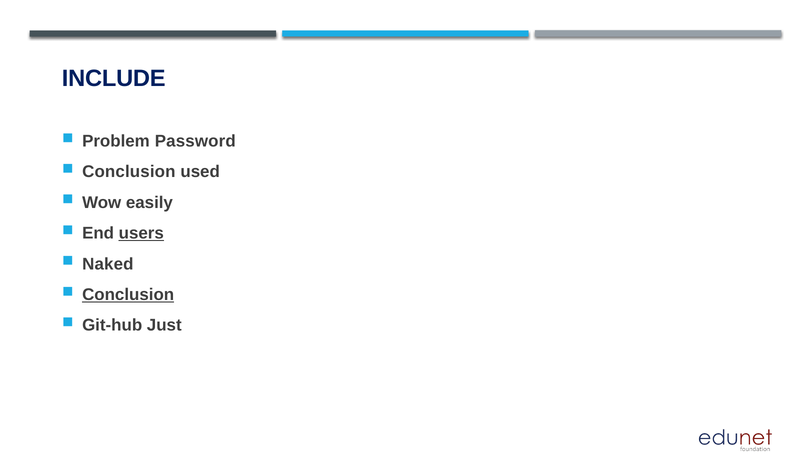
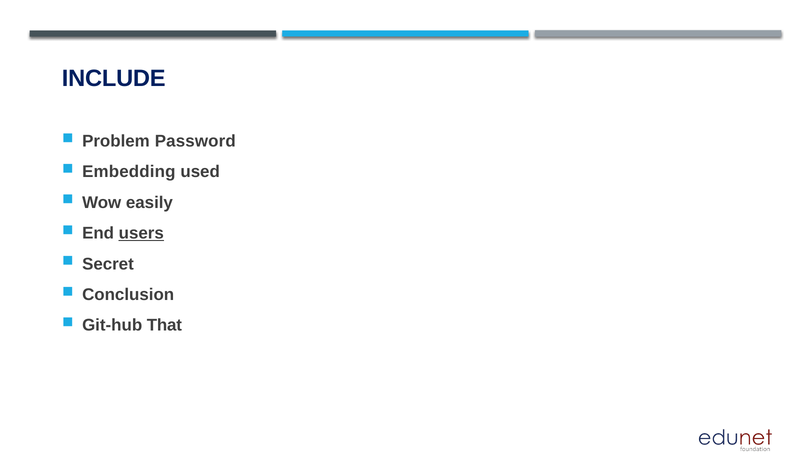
Conclusion at (129, 172): Conclusion -> Embedding
Naked: Naked -> Secret
Conclusion at (128, 295) underline: present -> none
Just: Just -> That
